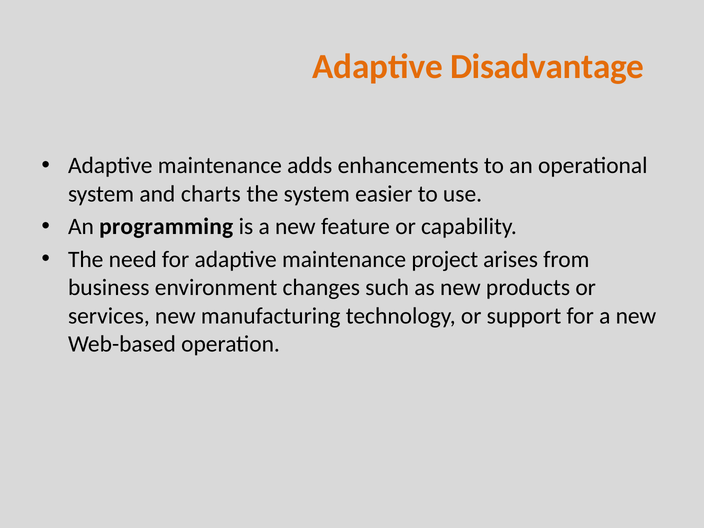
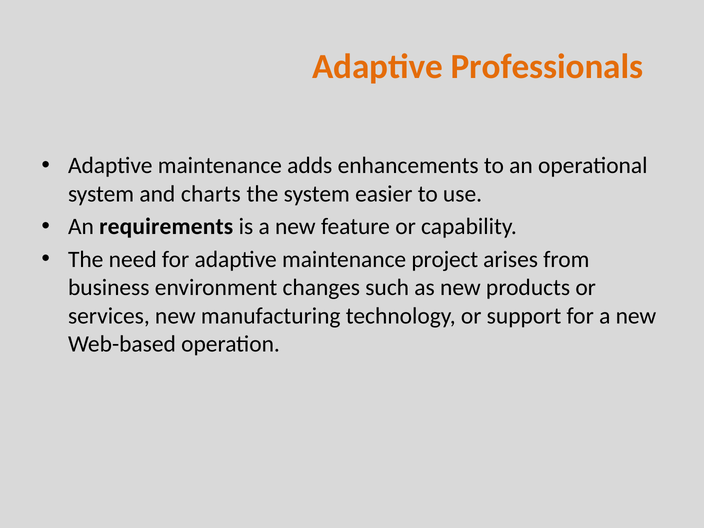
Disadvantage: Disadvantage -> Professionals
programming: programming -> requirements
